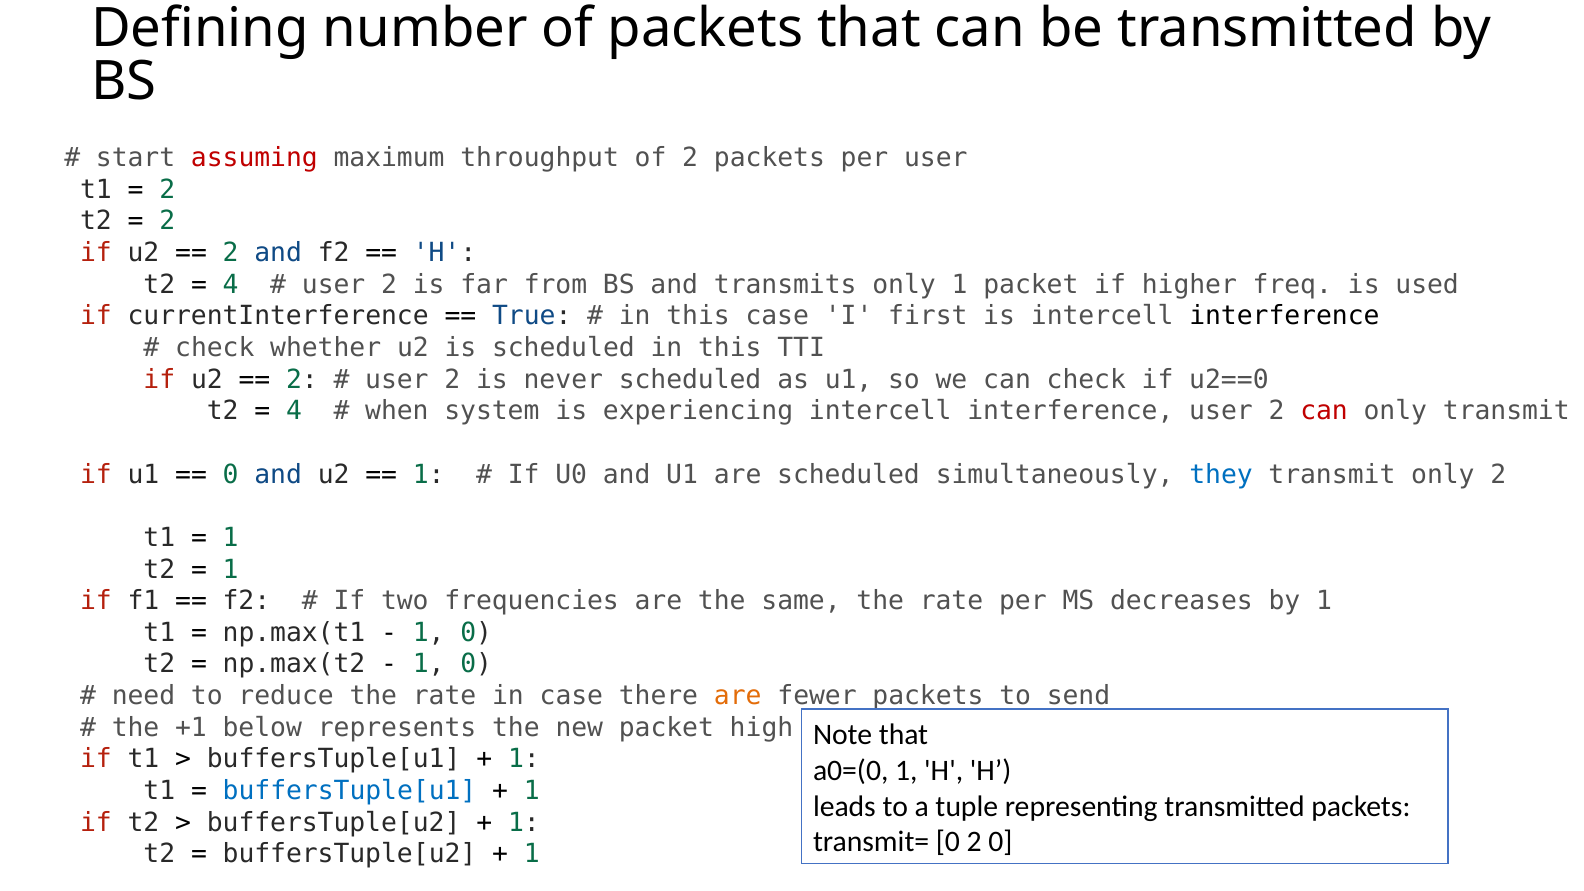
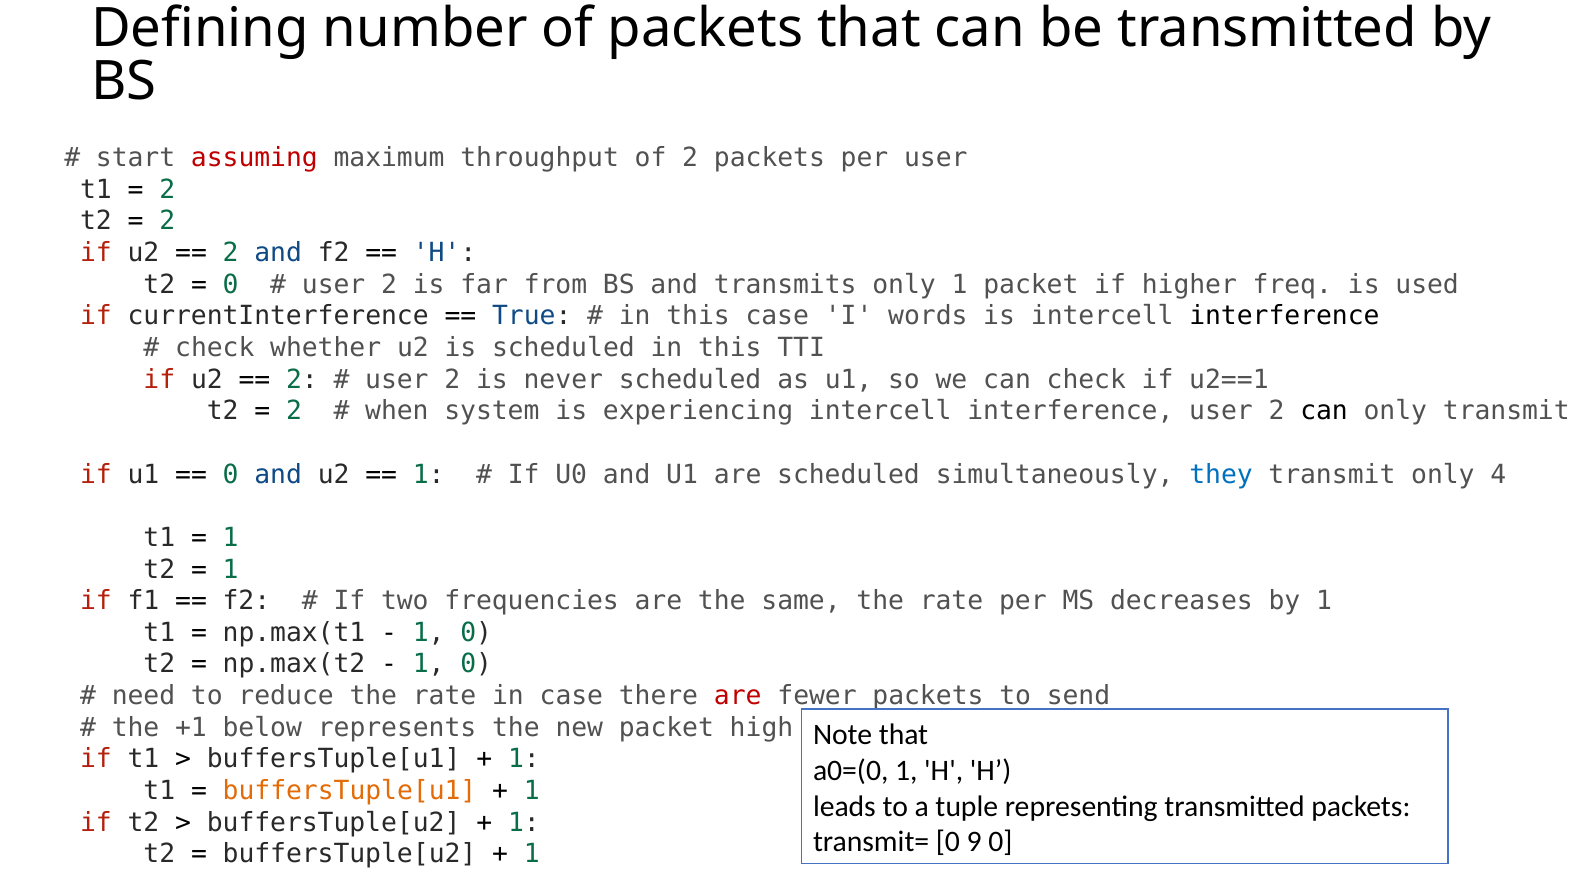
4 at (231, 284): 4 -> 0
first: first -> words
u2==0: u2==0 -> u2==1
4 at (294, 411): 4 -> 2
can at (1324, 411) colour: red -> black
only 2: 2 -> 4
are at (738, 696) colour: orange -> red
buffersTuple[u1 at (350, 791) colour: blue -> orange
0 2: 2 -> 9
